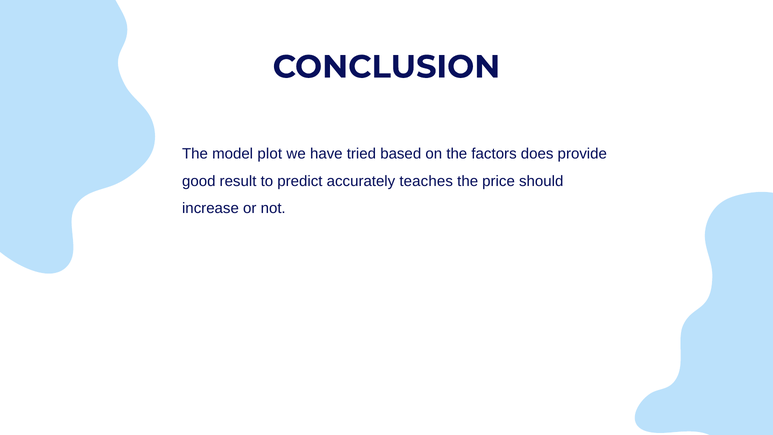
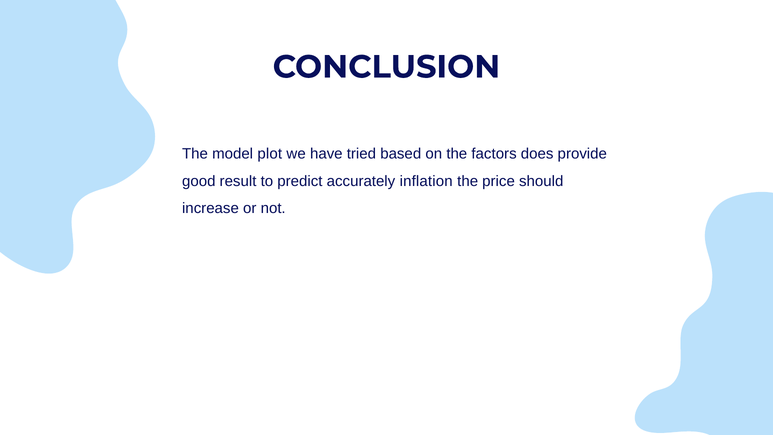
teaches: teaches -> inflation
